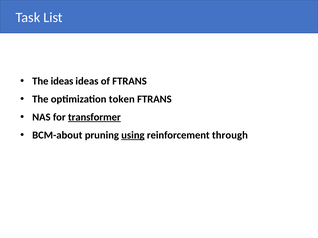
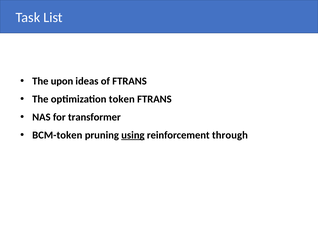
The ideas: ideas -> upon
transformer underline: present -> none
BCM-about: BCM-about -> BCM-token
